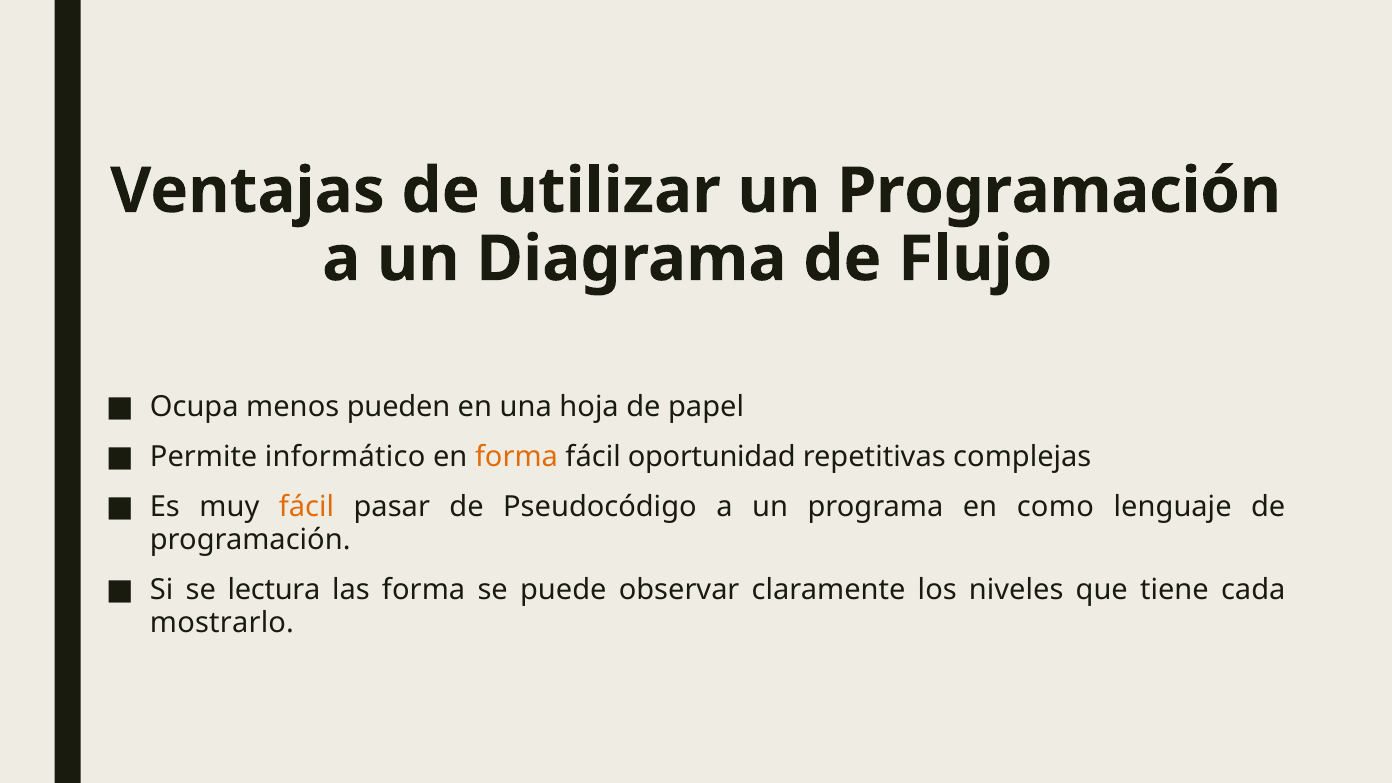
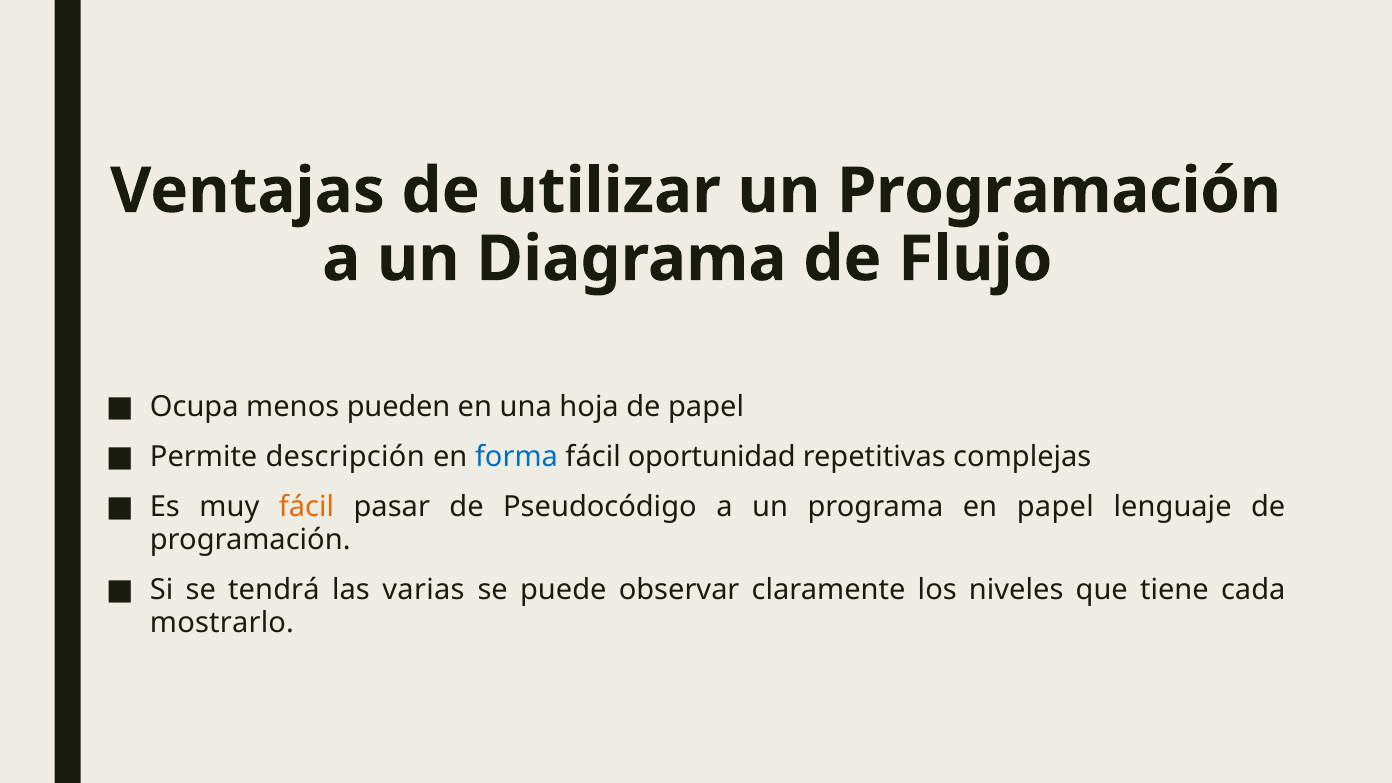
informático: informático -> descripción
forma at (516, 457) colour: orange -> blue
en como: como -> papel
lectura: lectura -> tendrá
las forma: forma -> varias
